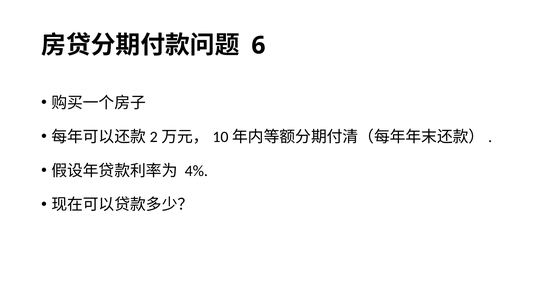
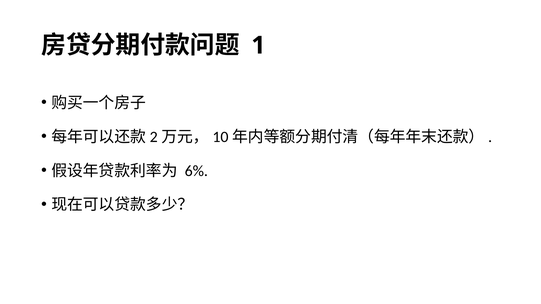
6: 6 -> 1
4%: 4% -> 6%
